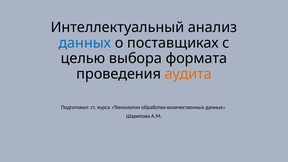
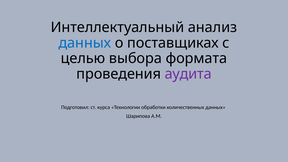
аудита colour: orange -> purple
